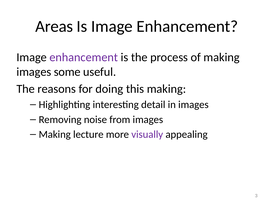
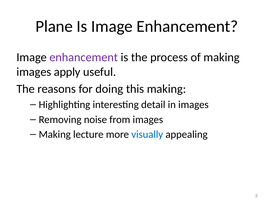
Areas: Areas -> Plane
some: some -> apply
visually colour: purple -> blue
